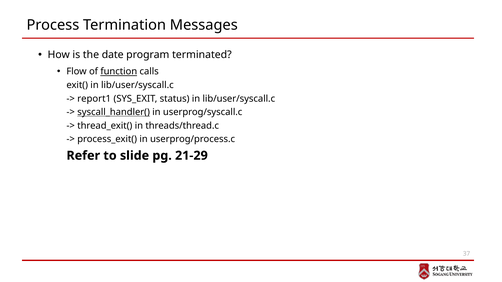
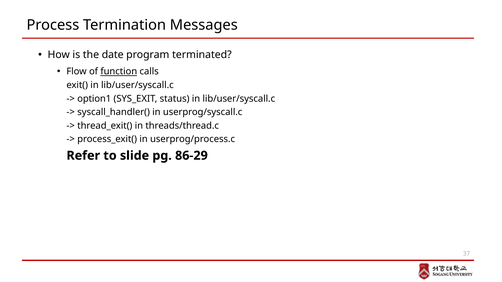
report1: report1 -> option1
syscall_handler( underline: present -> none
21-29: 21-29 -> 86-29
